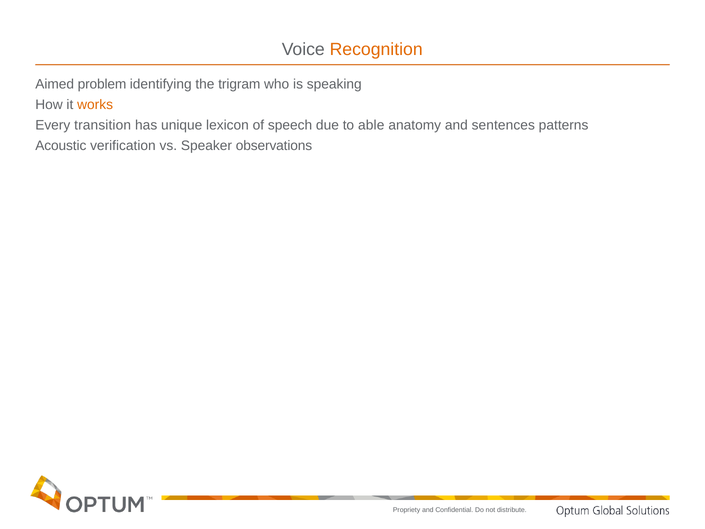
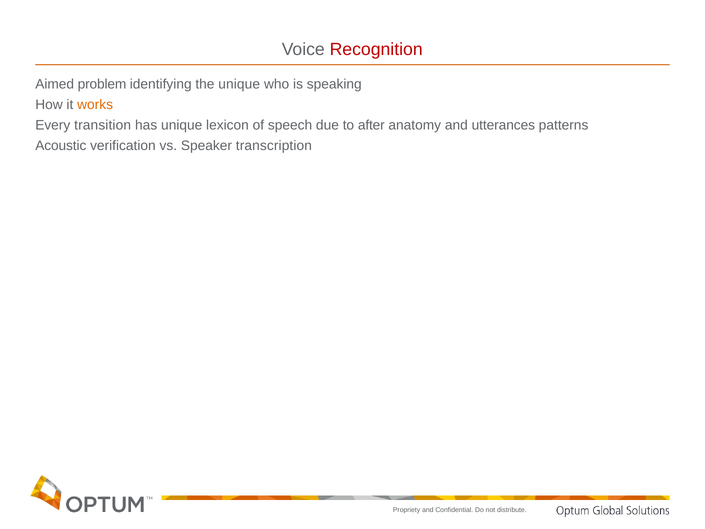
Recognition colour: orange -> red
the trigram: trigram -> unique
able: able -> after
sentences: sentences -> utterances
observations: observations -> transcription
